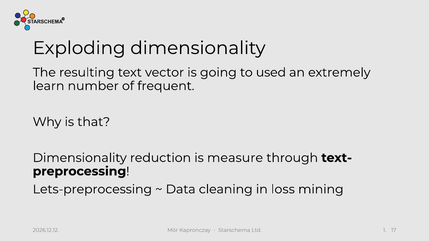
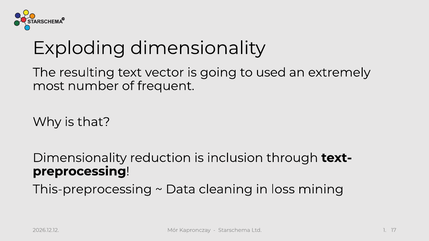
learn: learn -> most
measure: measure -> inclusion
Lets-preprocessing: Lets-preprocessing -> This-preprocessing
